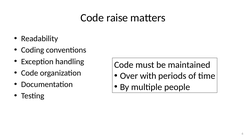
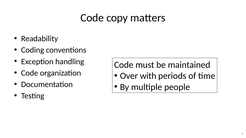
raise: raise -> copy
